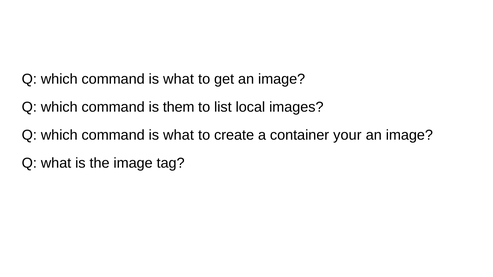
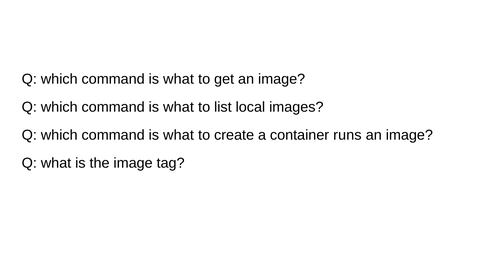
them at (179, 107): them -> what
your: your -> runs
